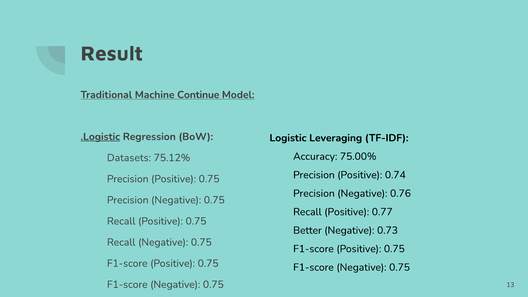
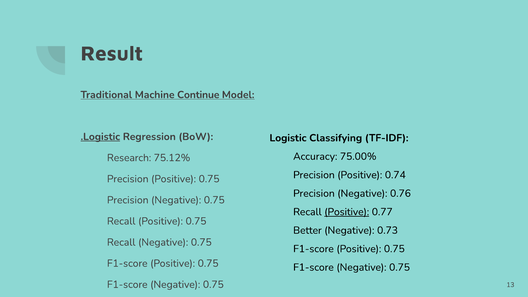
Leveraging: Leveraging -> Classifying
Datasets: Datasets -> Research
Positive at (347, 212) underline: none -> present
